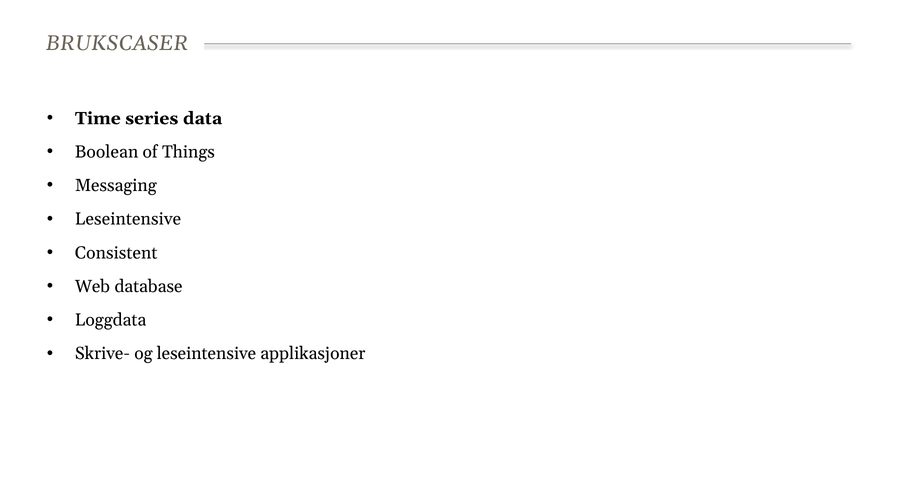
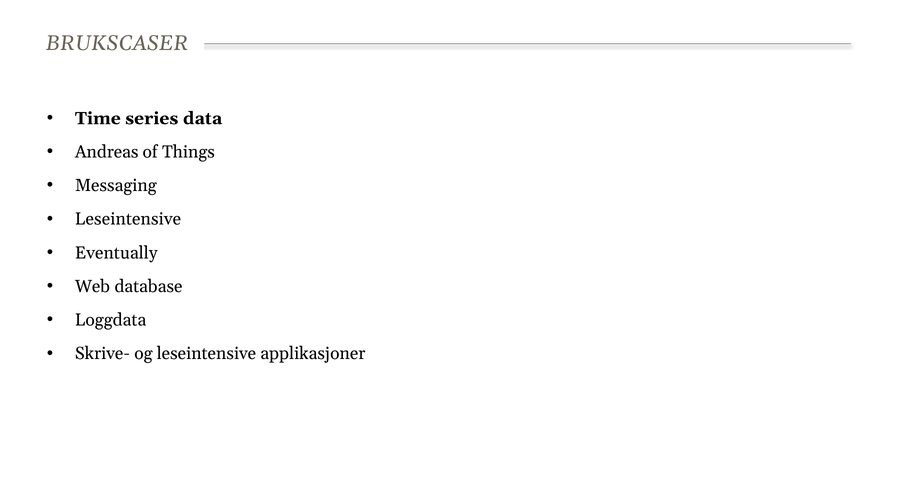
Boolean: Boolean -> Andreas
Consistent: Consistent -> Eventually
